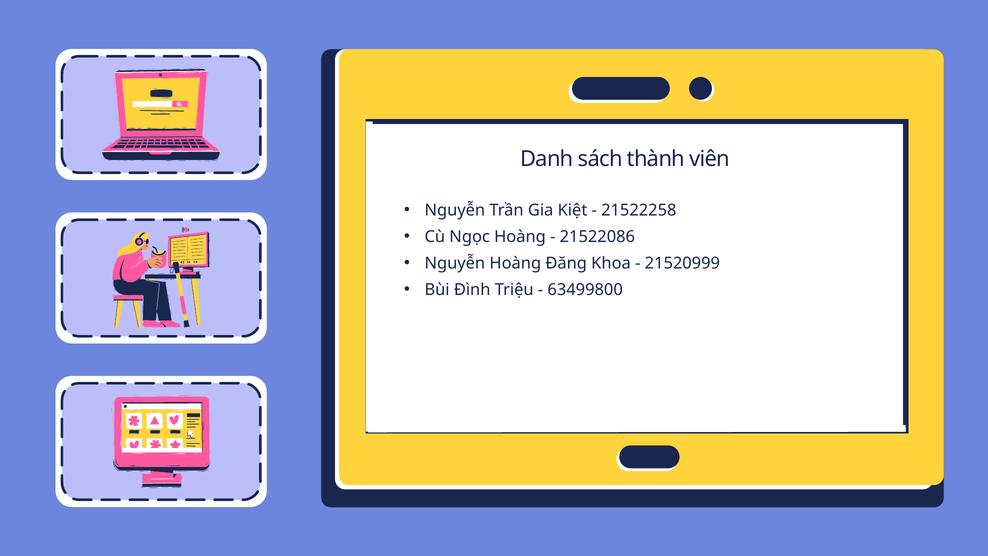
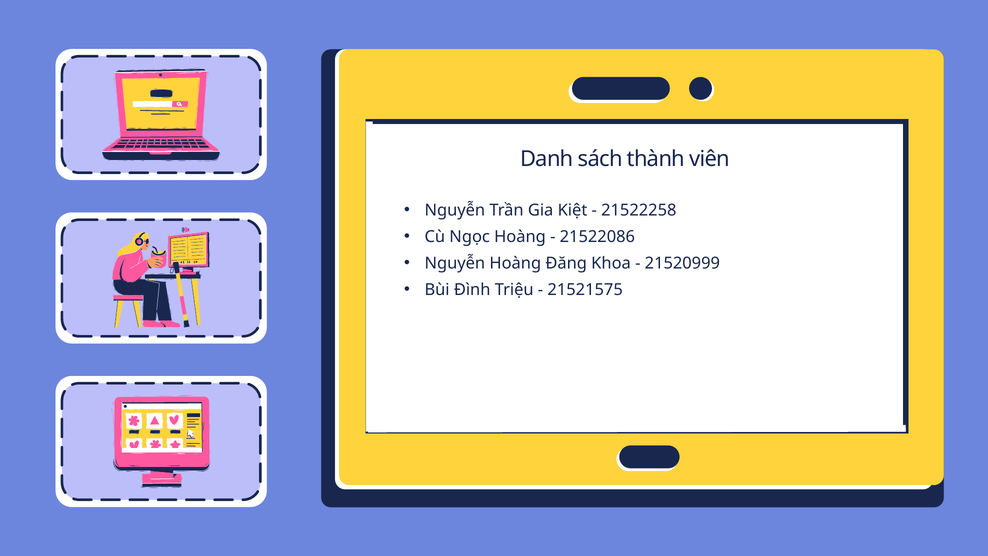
63499800: 63499800 -> 21521575
